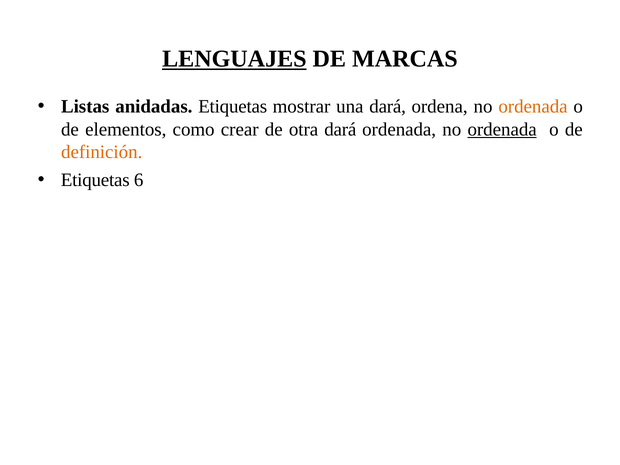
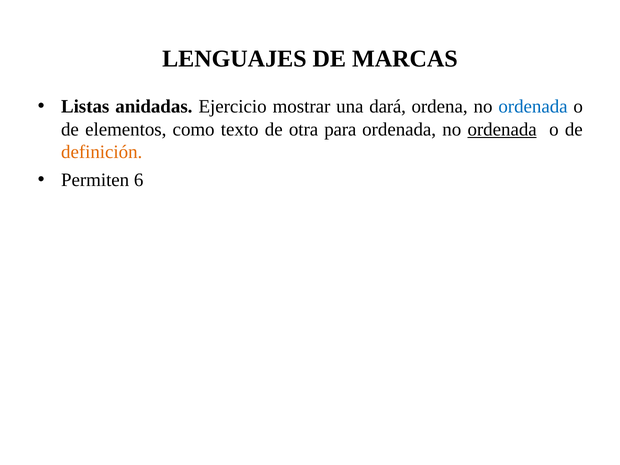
LENGUAJES underline: present -> none
anidadas Etiquetas: Etiquetas -> Ejercicio
ordenada at (533, 107) colour: orange -> blue
crear: crear -> texto
otra dará: dará -> para
Etiquetas at (95, 180): Etiquetas -> Permiten
